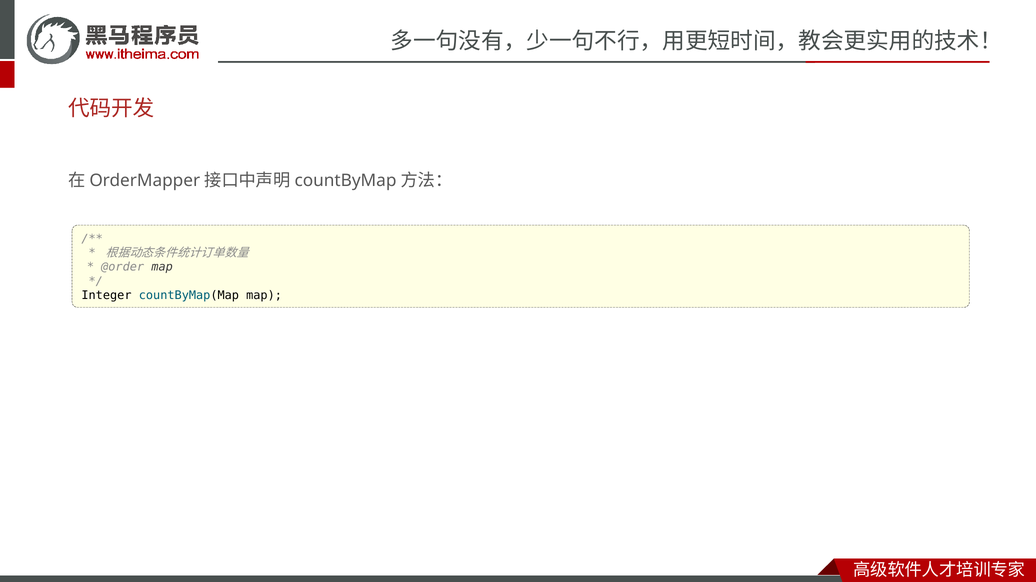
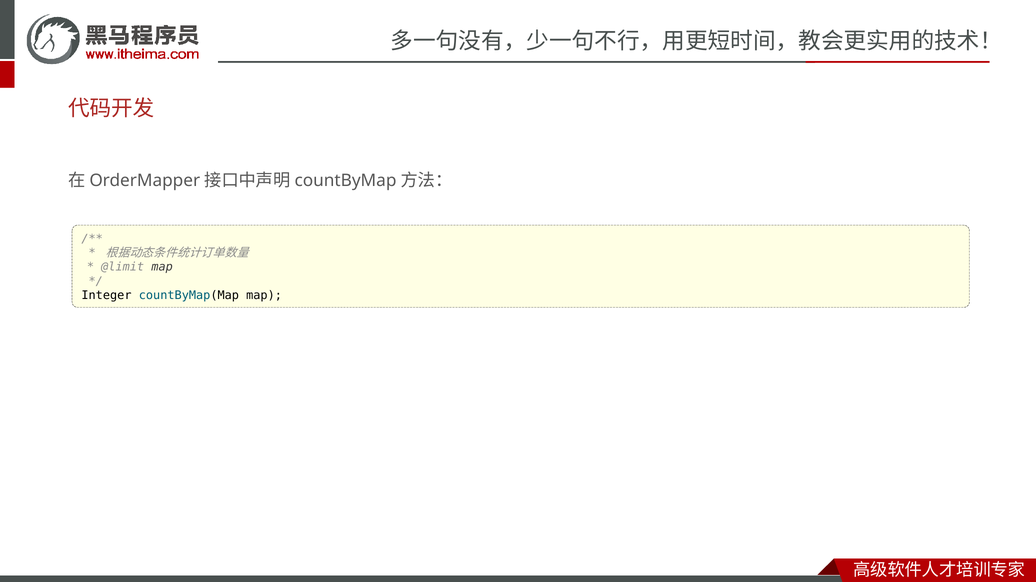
@order: @order -> @limit
